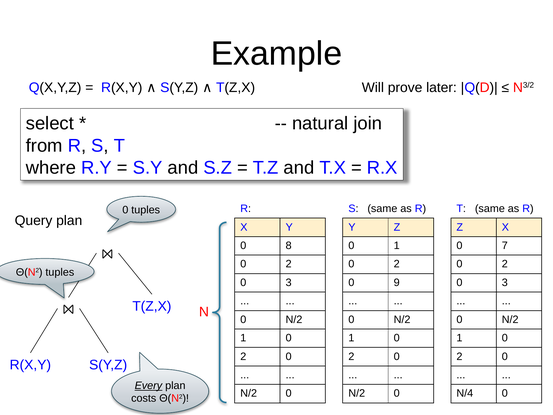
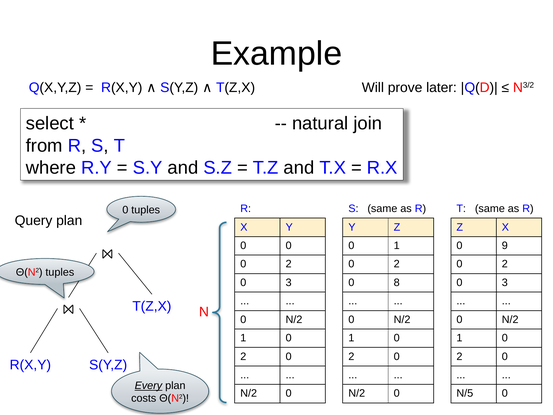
8 at (289, 245): 8 -> 0
7: 7 -> 9
9: 9 -> 8
N/4: N/4 -> N/5
